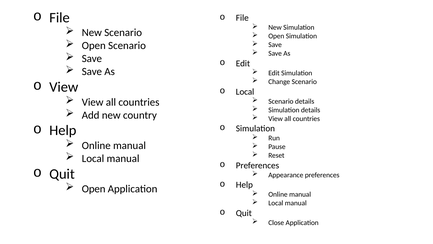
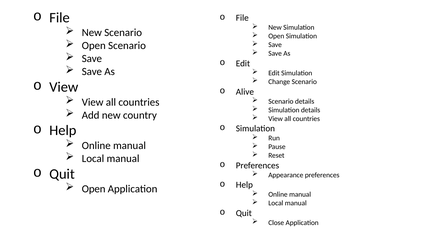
Local at (245, 92): Local -> Alive
